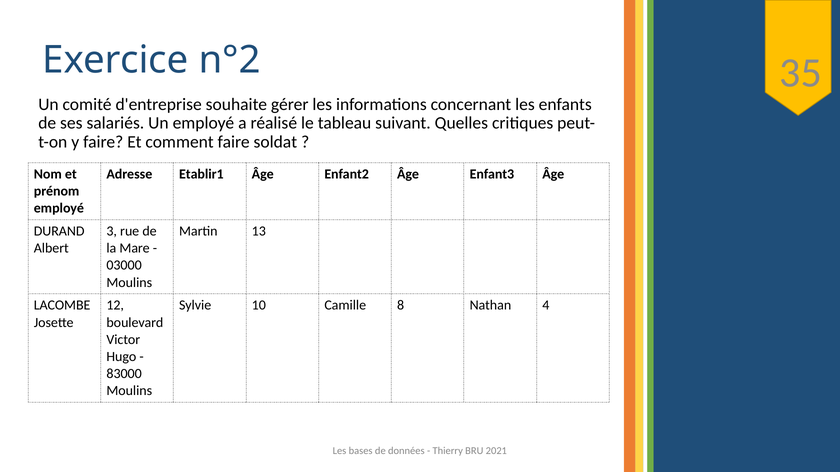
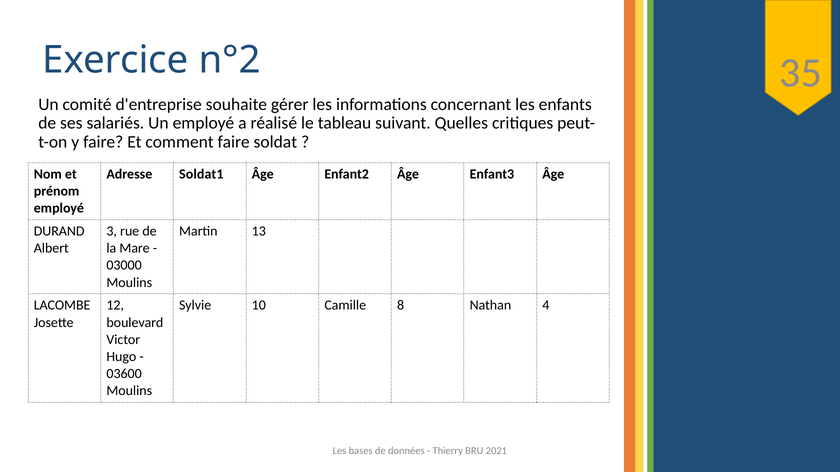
Etablir1: Etablir1 -> Soldat1
83000: 83000 -> 03600
